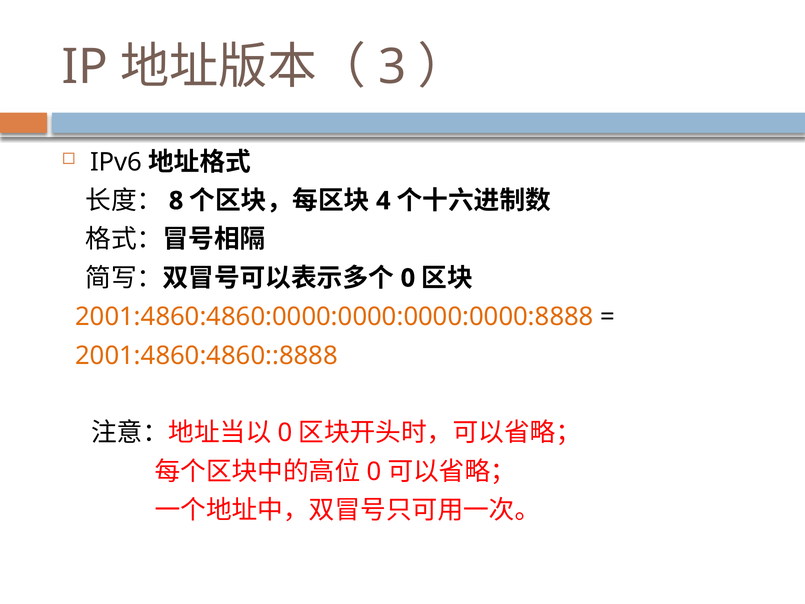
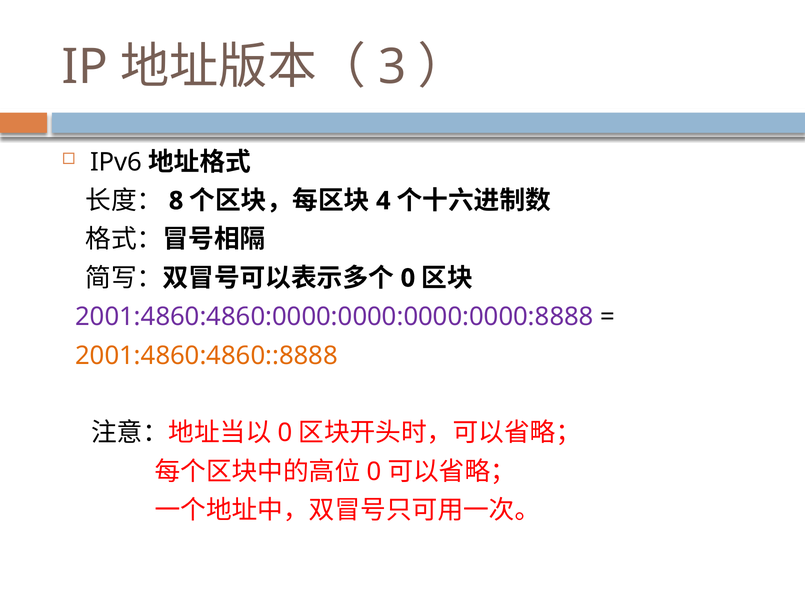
2001:4860:4860:0000:0000:0000:0000:8888 colour: orange -> purple
